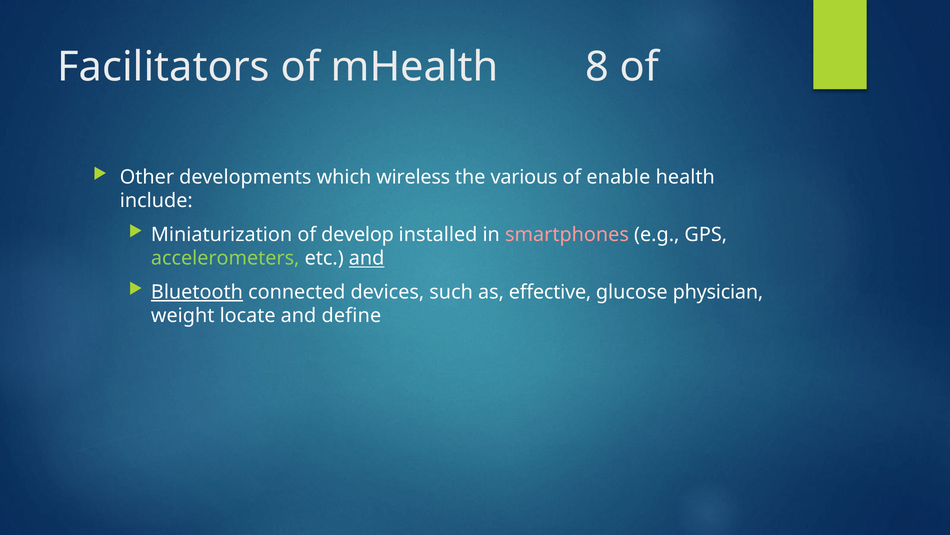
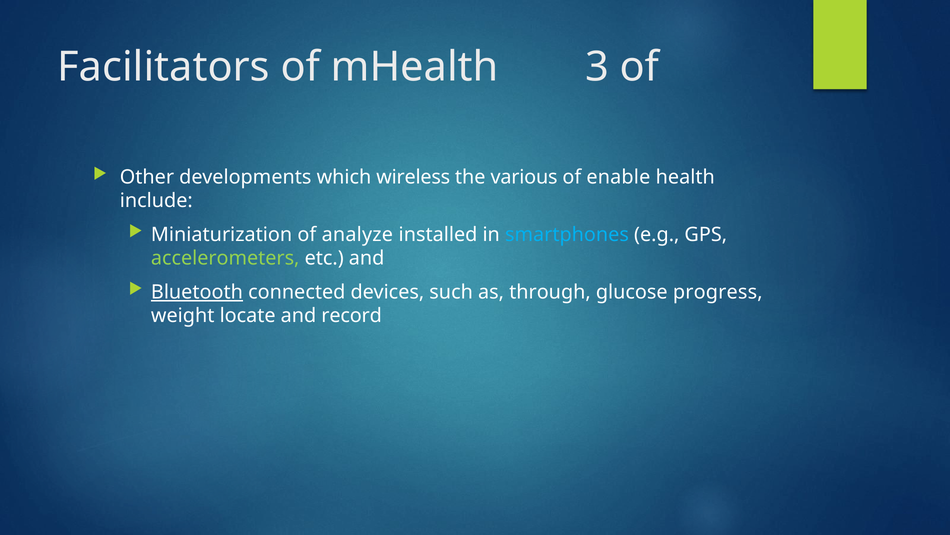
8: 8 -> 3
develop: develop -> analyze
smartphones colour: pink -> light blue
and at (367, 258) underline: present -> none
effective: effective -> through
physician: physician -> progress
define: define -> record
